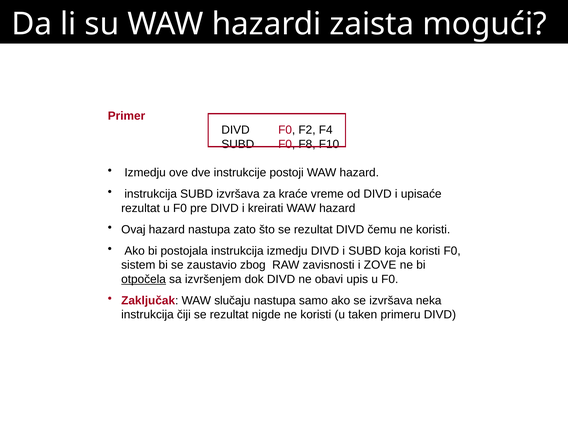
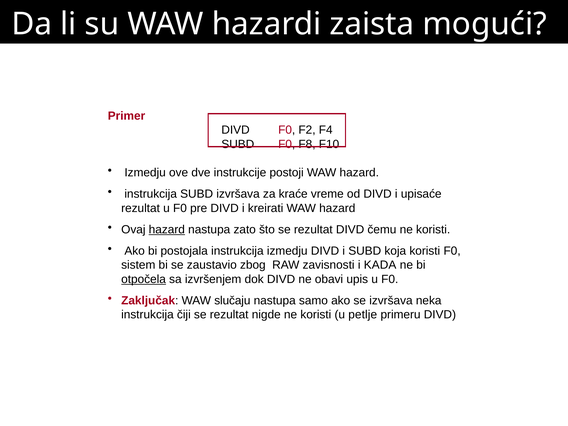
hazard at (167, 229) underline: none -> present
ZOVE: ZOVE -> KADA
taken: taken -> petlje
